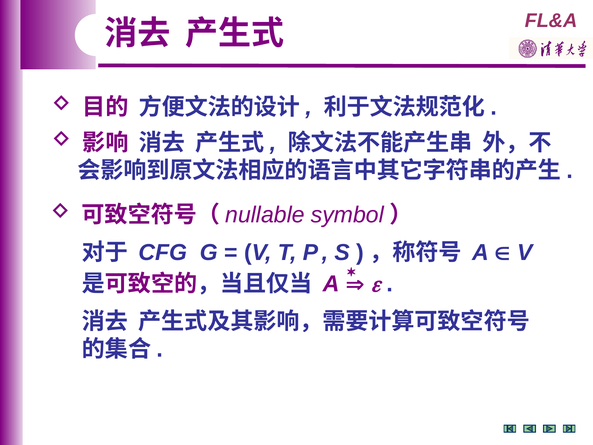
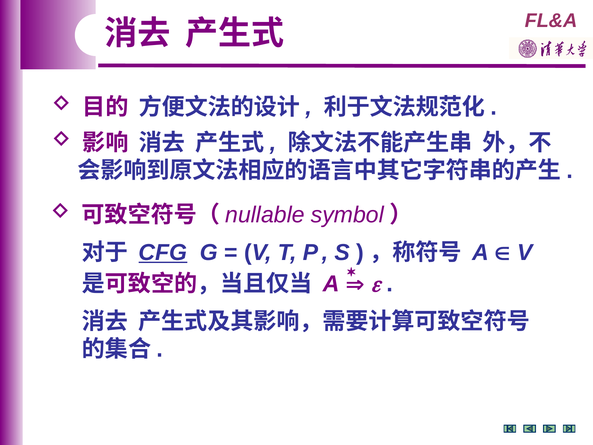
CFG underline: none -> present
